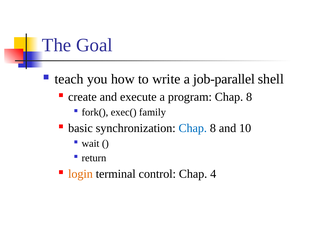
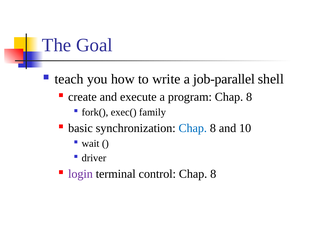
return: return -> driver
login colour: orange -> purple
control Chap 4: 4 -> 8
